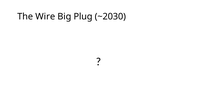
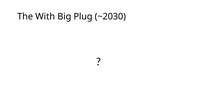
Wire: Wire -> With
